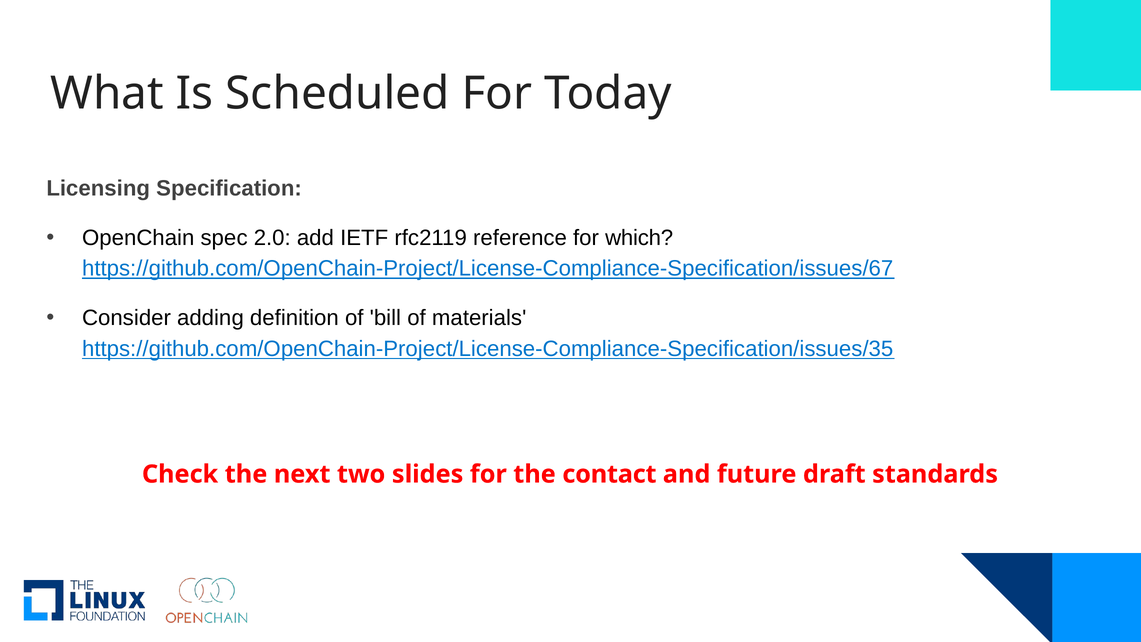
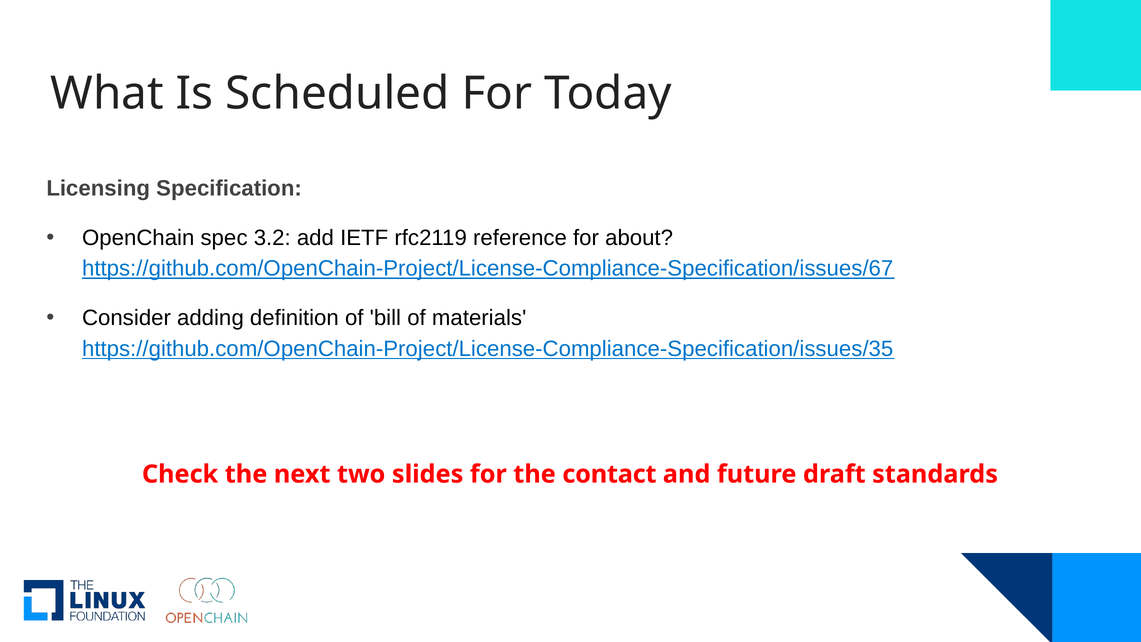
2.0: 2.0 -> 3.2
which: which -> about
